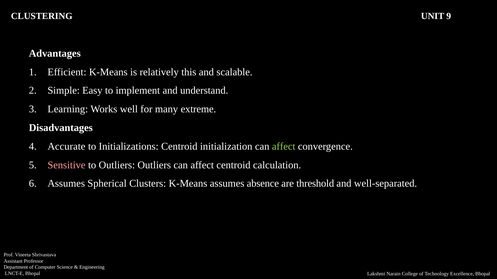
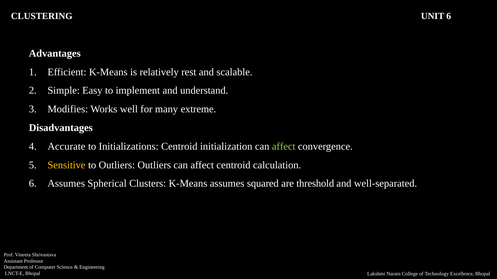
UNIT 9: 9 -> 6
this: this -> rest
Learning: Learning -> Modifies
Sensitive colour: pink -> yellow
absence: absence -> squared
